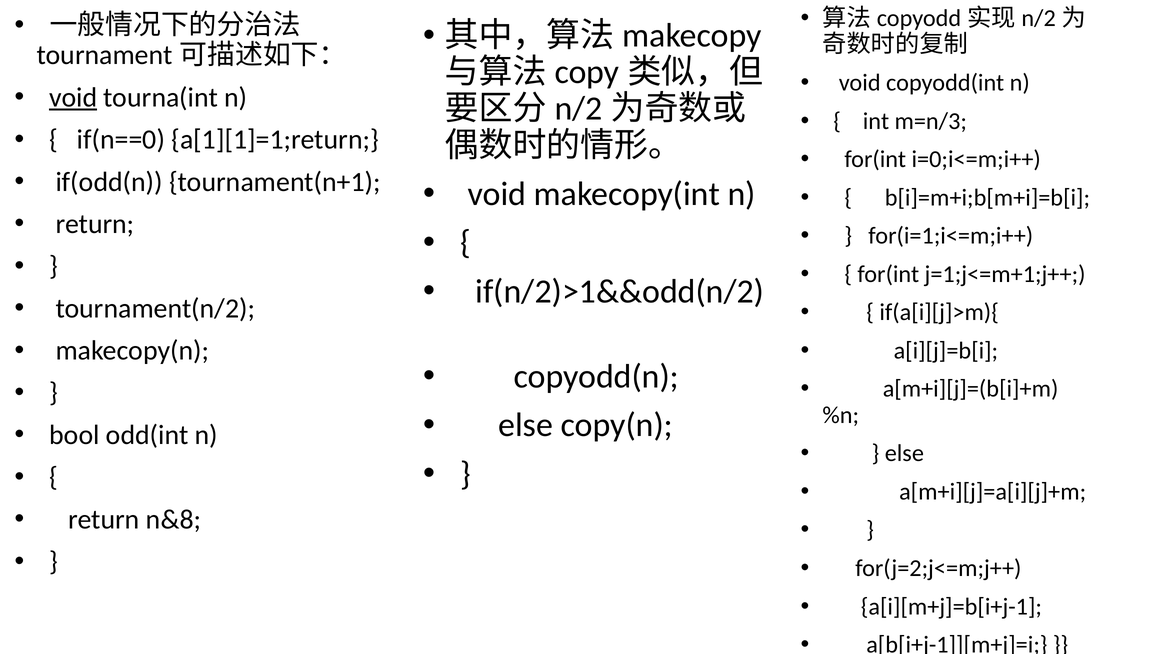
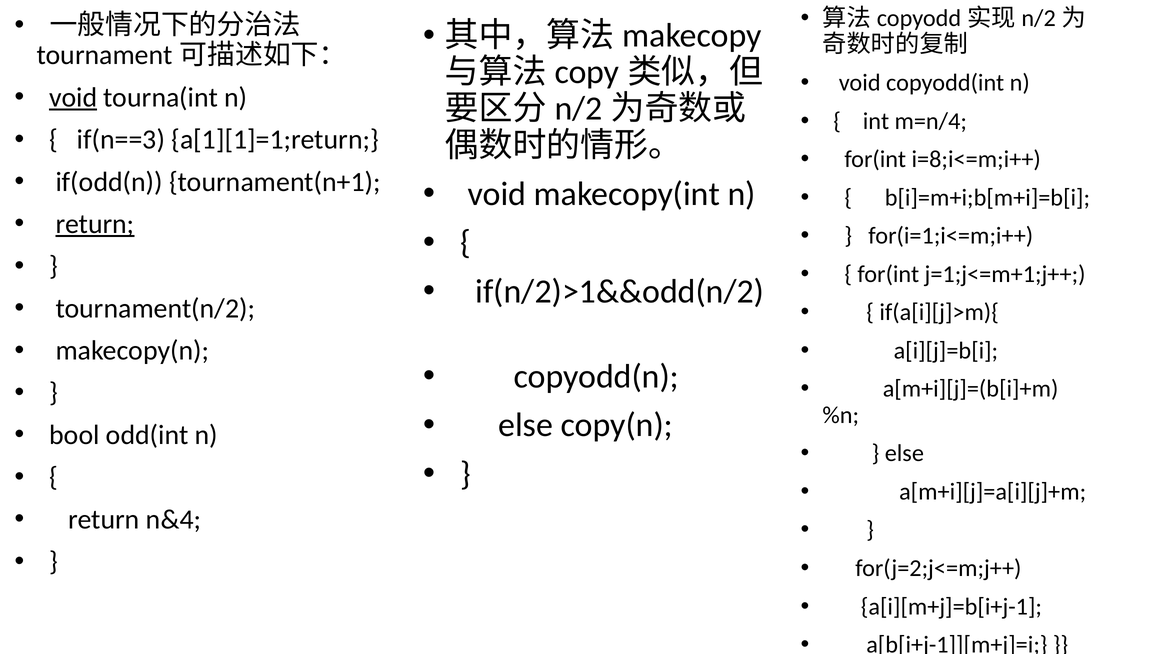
m=n/3: m=n/3 -> m=n/4
if(n==0: if(n==0 -> if(n==3
i=0;i<=m;i++: i=0;i<=m;i++ -> i=8;i<=m;i++
return at (95, 224) underline: none -> present
n&8: n&8 -> n&4
